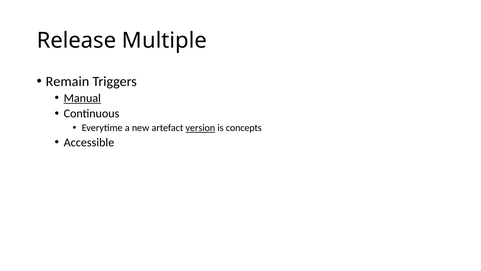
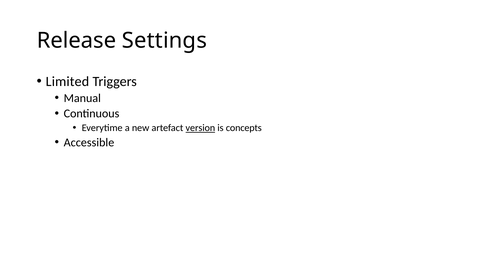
Multiple: Multiple -> Settings
Remain: Remain -> Limited
Manual underline: present -> none
